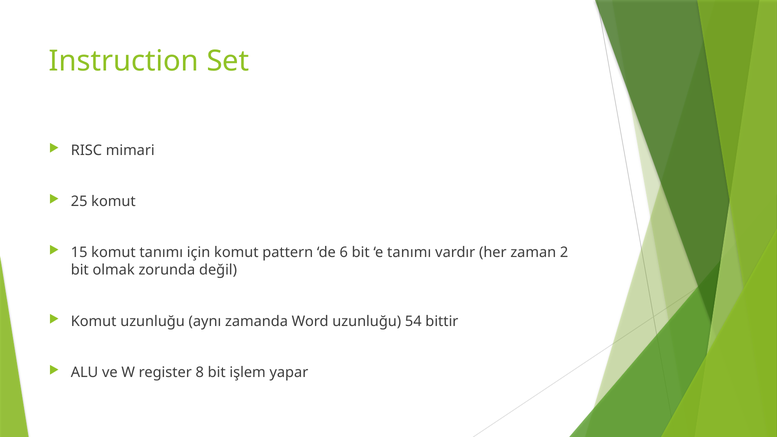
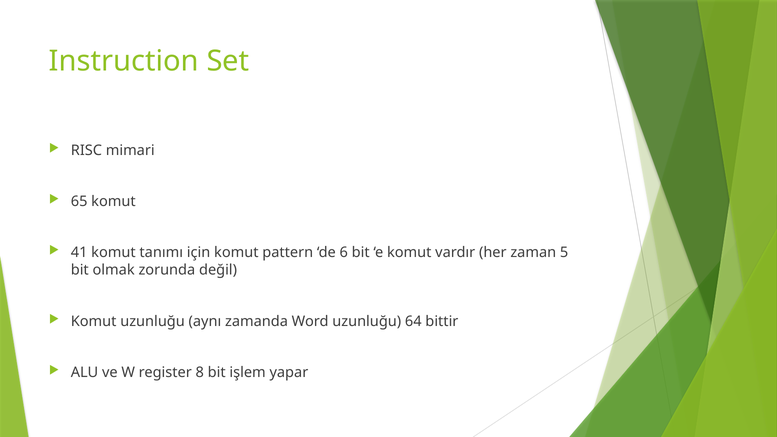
25: 25 -> 65
15: 15 -> 41
e tanımı: tanımı -> komut
2: 2 -> 5
54: 54 -> 64
